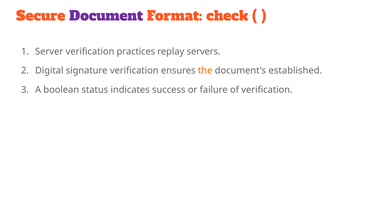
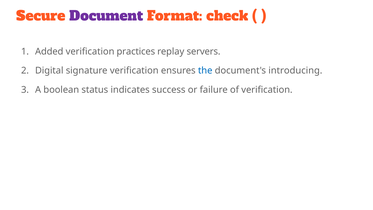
Server: Server -> Added
the colour: orange -> blue
established: established -> introducing
